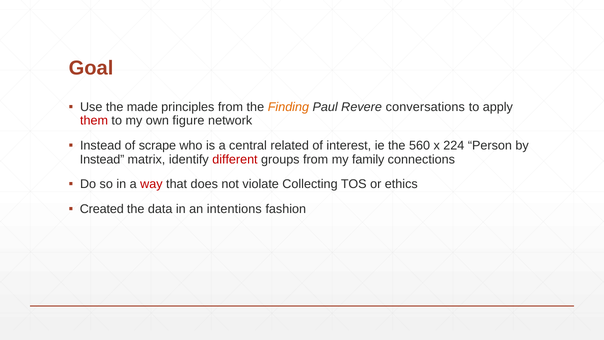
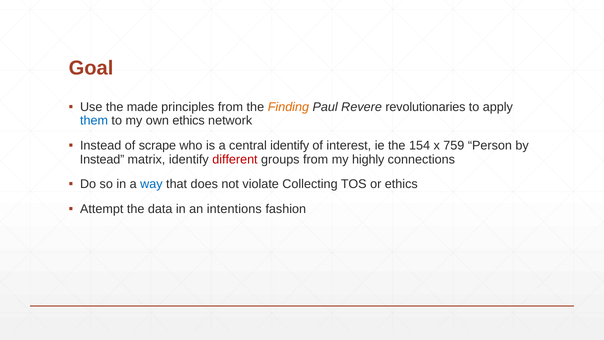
conversations: conversations -> revolutionaries
them colour: red -> blue
own figure: figure -> ethics
central related: related -> identify
560: 560 -> 154
224: 224 -> 759
family: family -> highly
way colour: red -> blue
Created: Created -> Attempt
